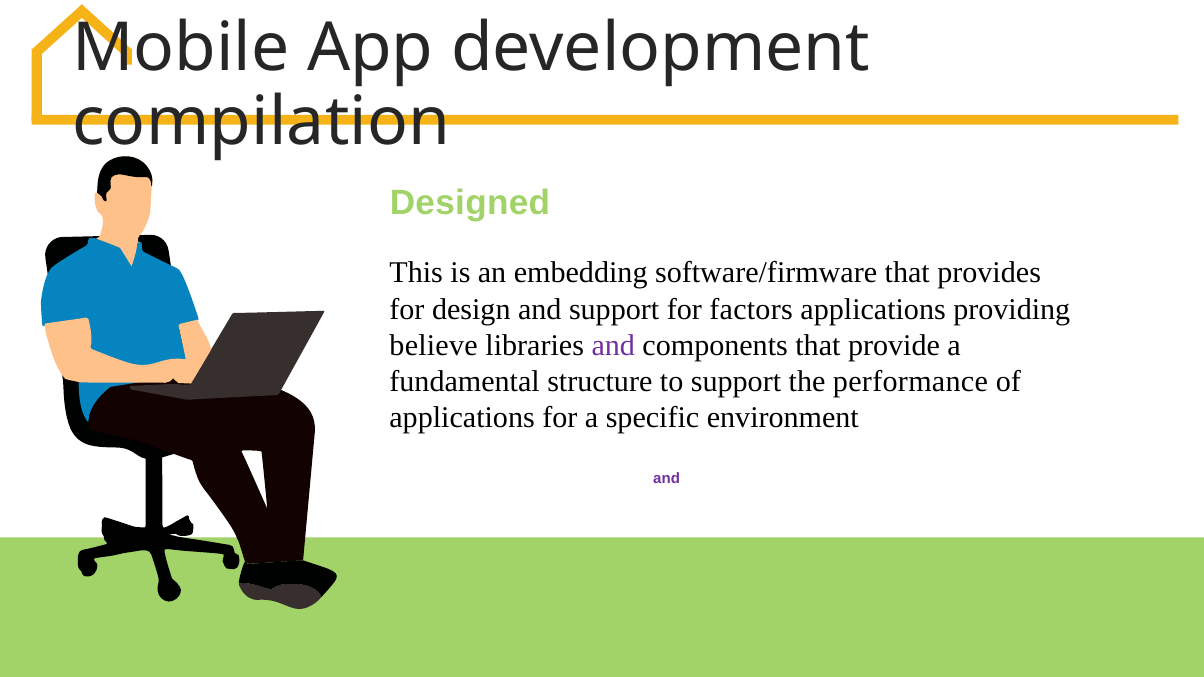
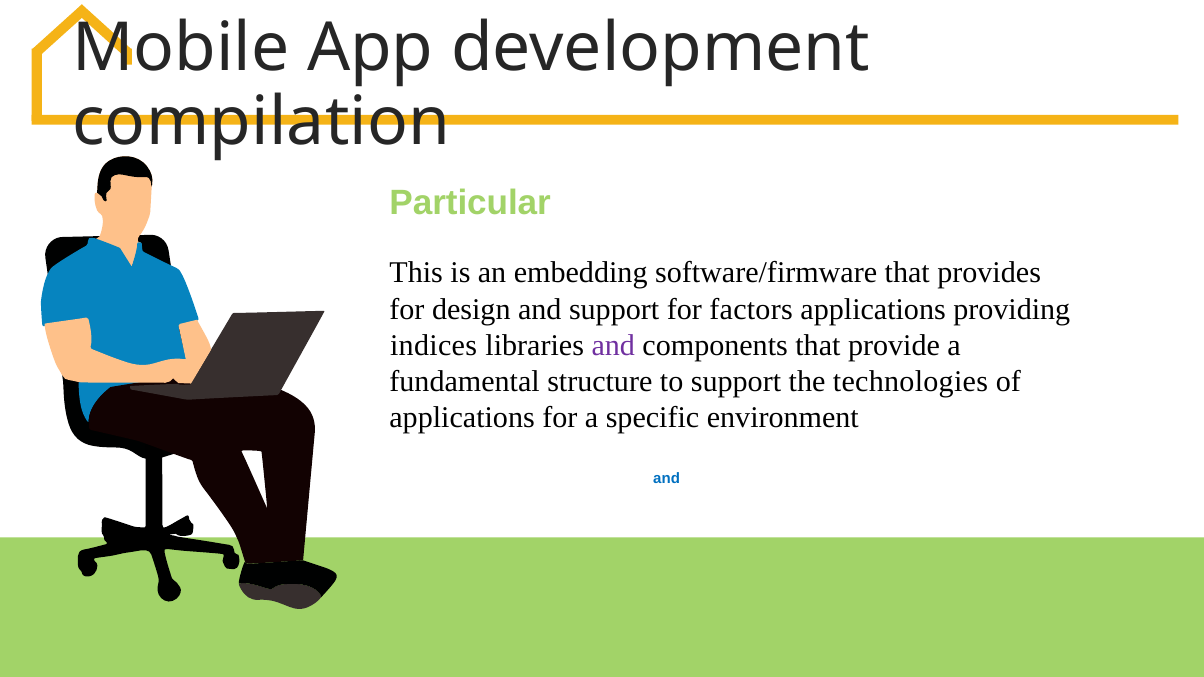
Designed at (470, 203): Designed -> Particular
believe: believe -> indices
performance: performance -> technologies
and at (667, 479) colour: purple -> blue
